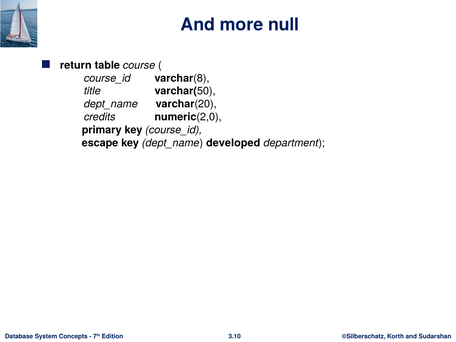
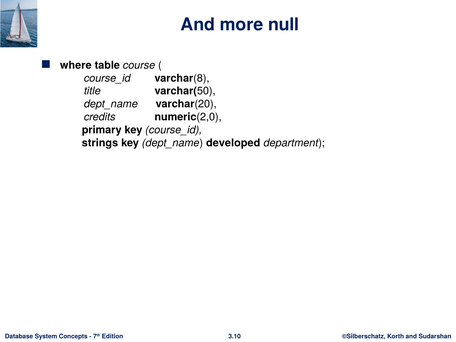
return: return -> where
escape: escape -> strings
